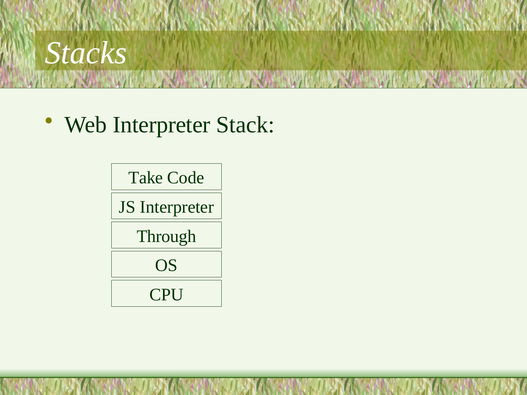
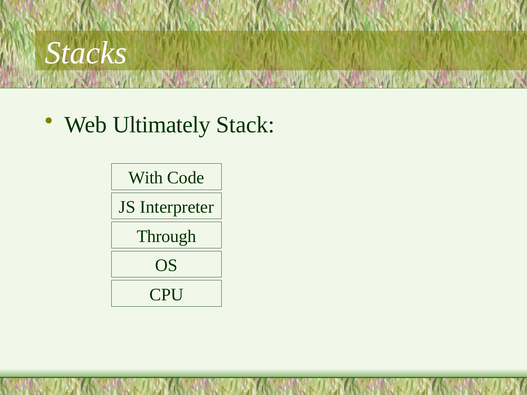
Web Interpreter: Interpreter -> Ultimately
Take: Take -> With
